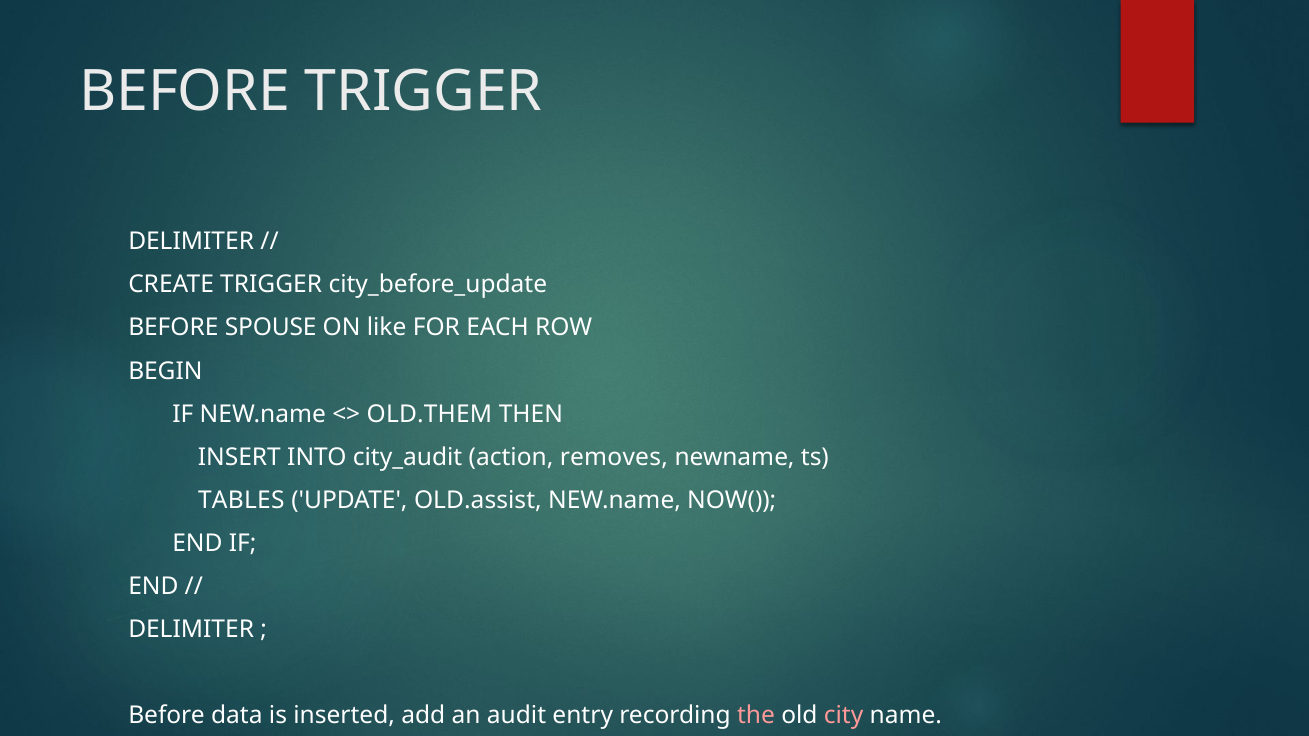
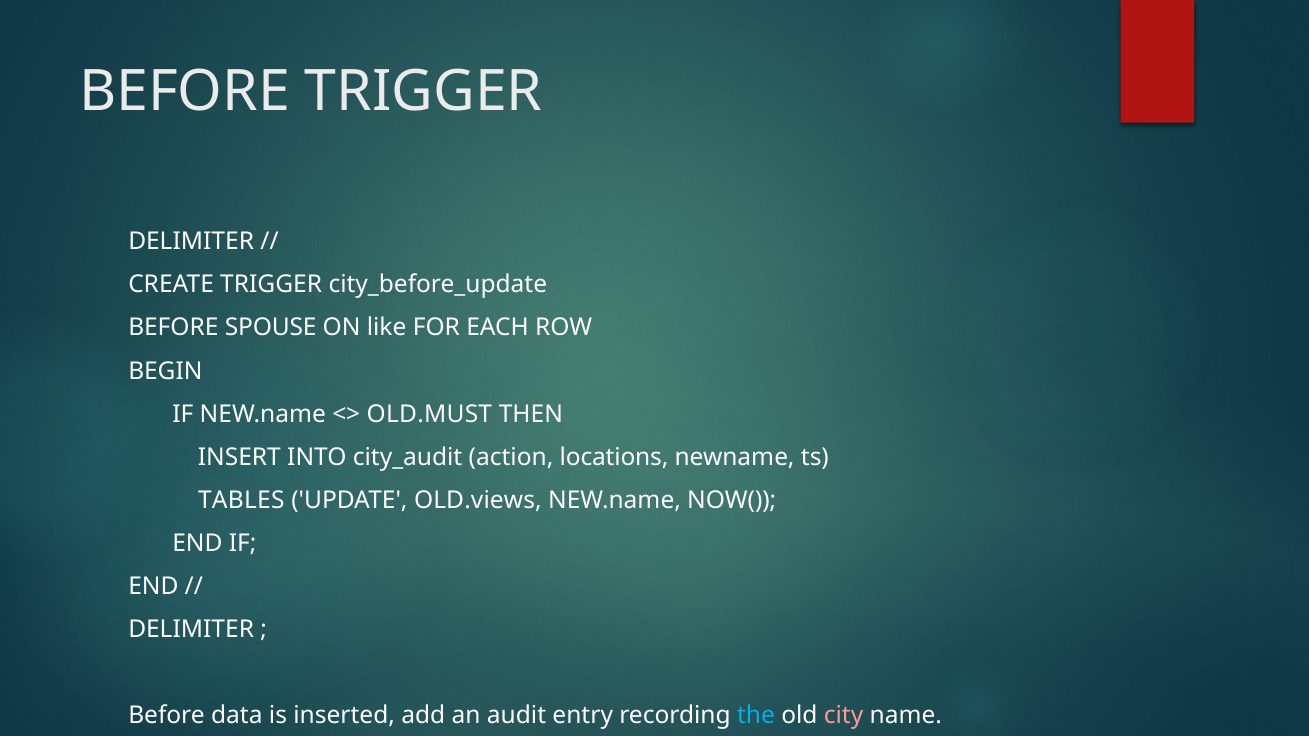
OLD.THEM: OLD.THEM -> OLD.MUST
removes: removes -> locations
OLD.assist: OLD.assist -> OLD.views
the colour: pink -> light blue
